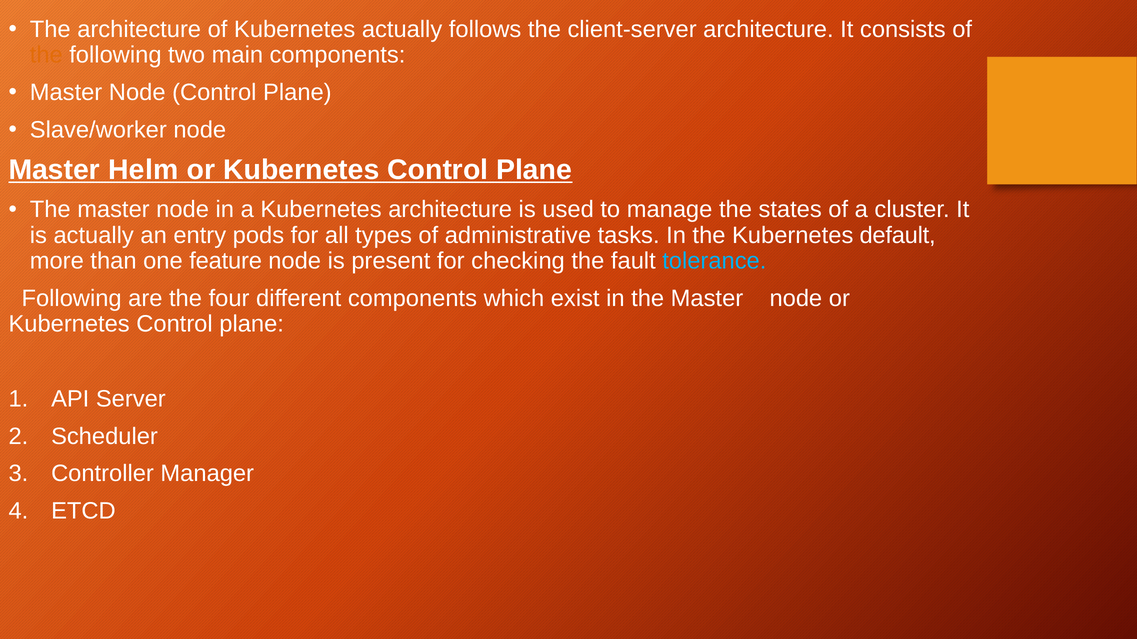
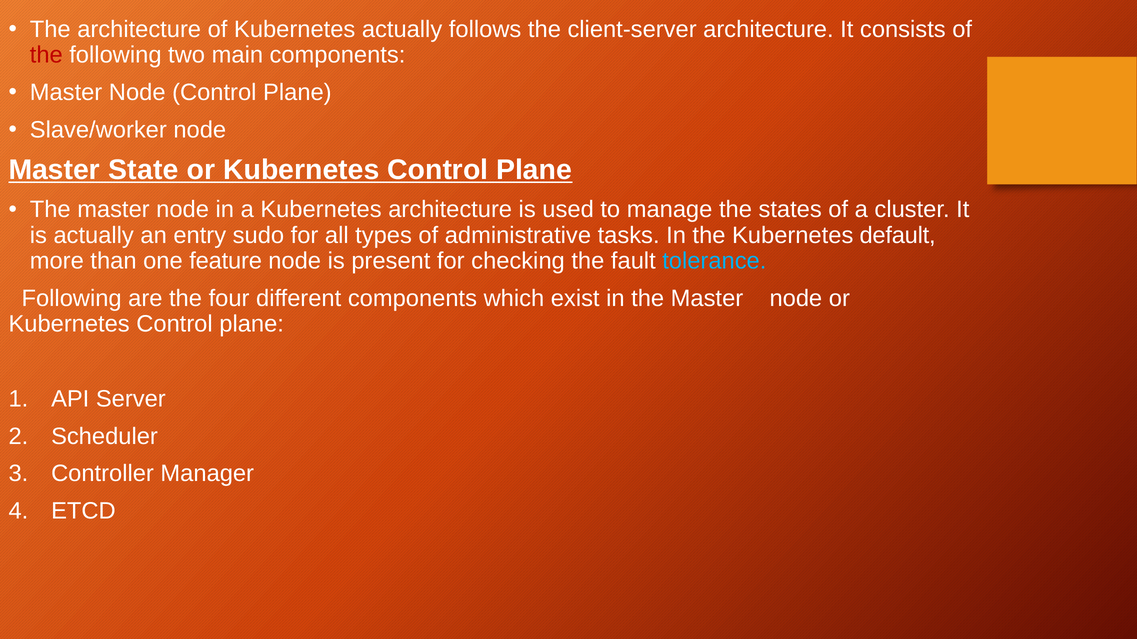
the at (46, 55) colour: orange -> red
Helm: Helm -> State
pods: pods -> sudo
